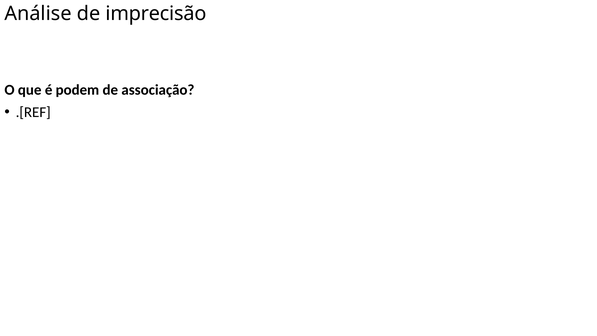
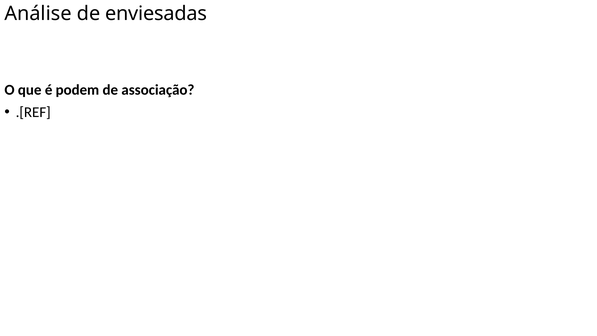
imprecisão: imprecisão -> enviesadas
